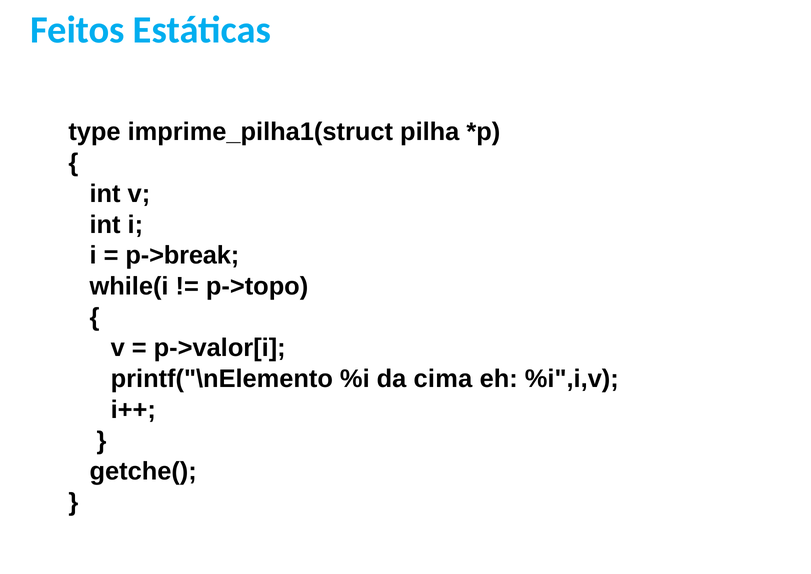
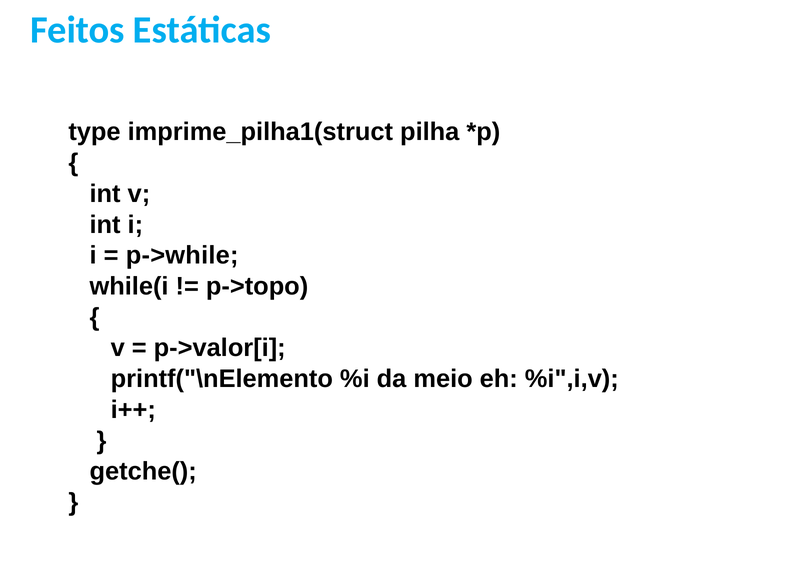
p->break: p->break -> p->while
cima: cima -> meio
